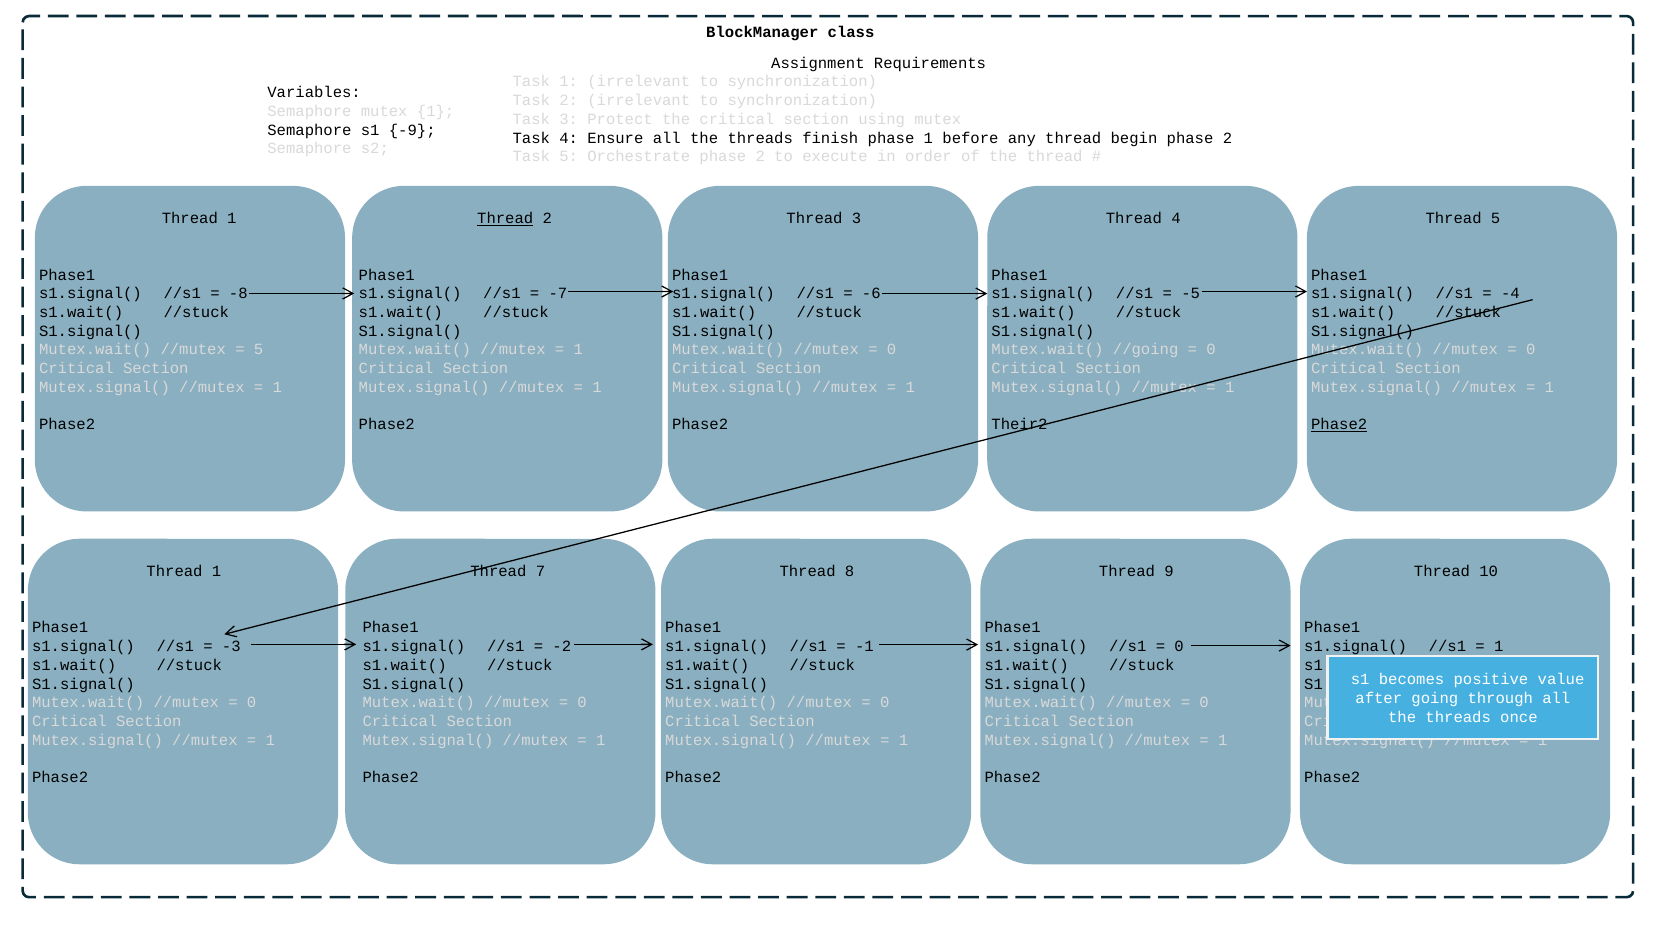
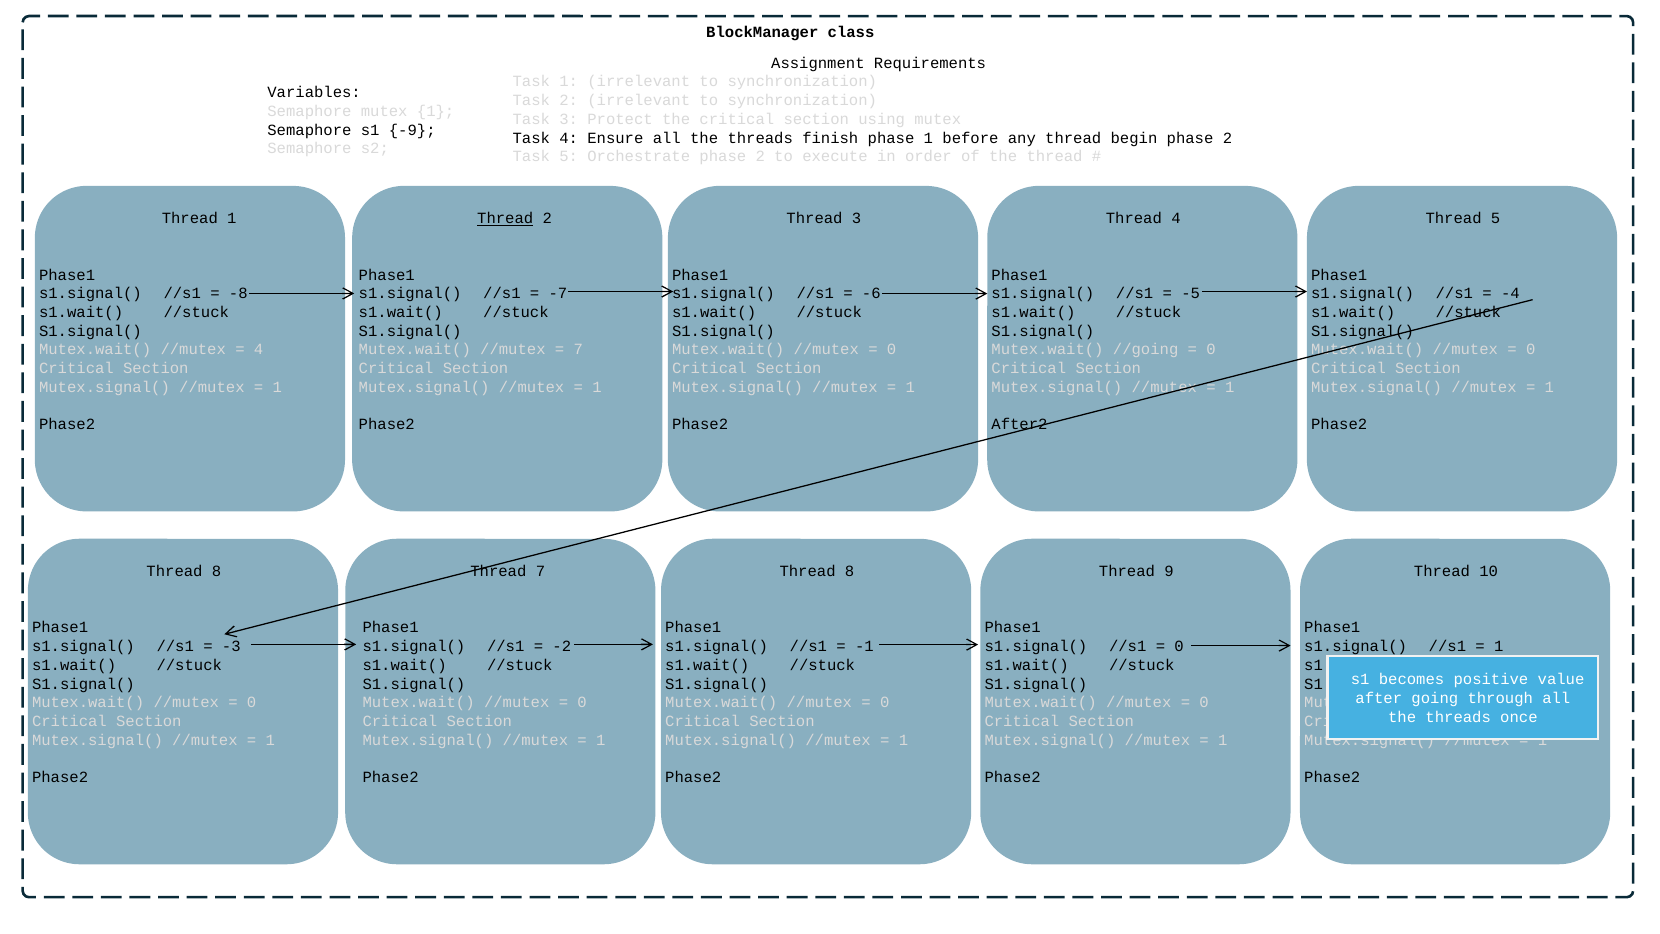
5 at (259, 350): 5 -> 4
1 at (578, 350): 1 -> 7
Their2: Their2 -> After2
Phase2 at (1339, 425) underline: present -> none
1 at (217, 571): 1 -> 8
